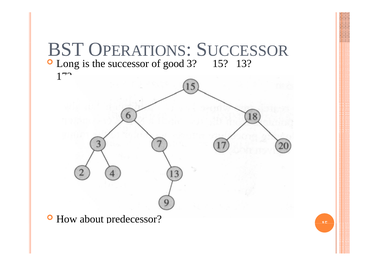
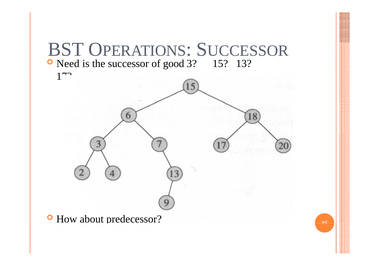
Long: Long -> Need
